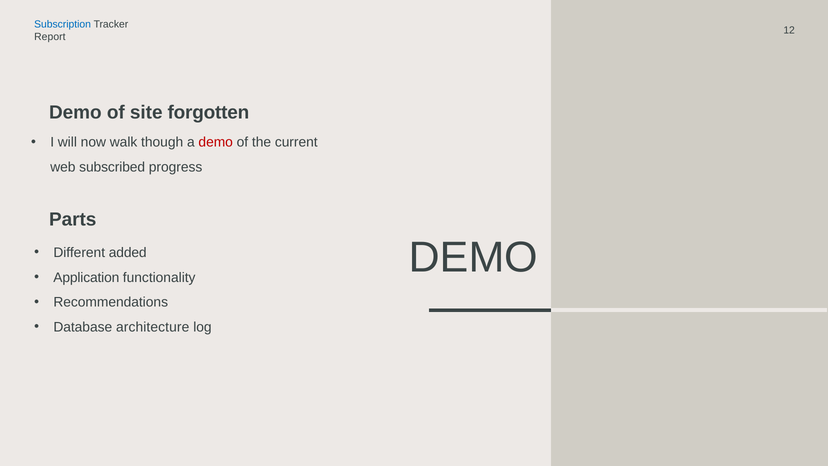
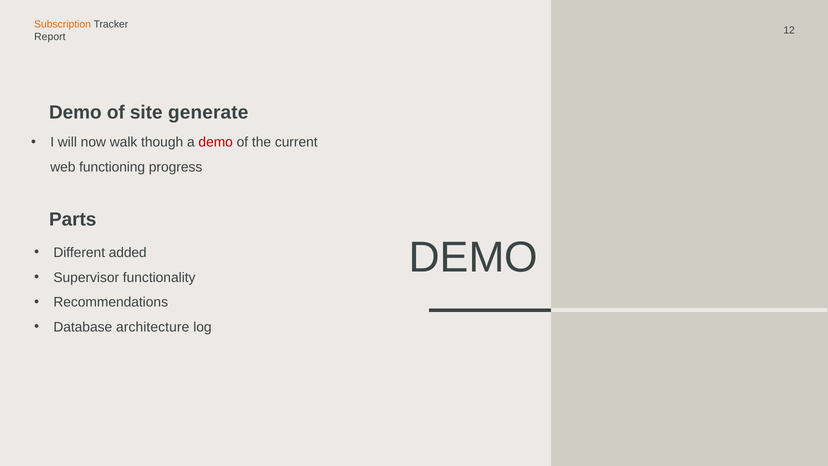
Subscription colour: blue -> orange
forgotten: forgotten -> generate
subscribed: subscribed -> functioning
Application: Application -> Supervisor
